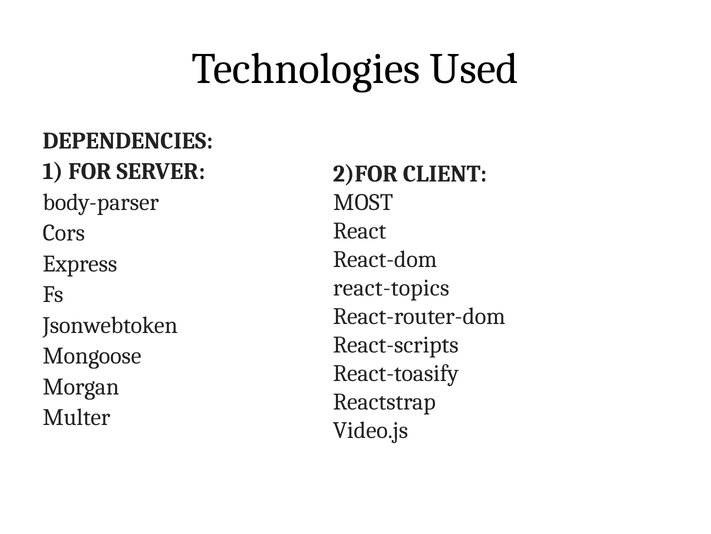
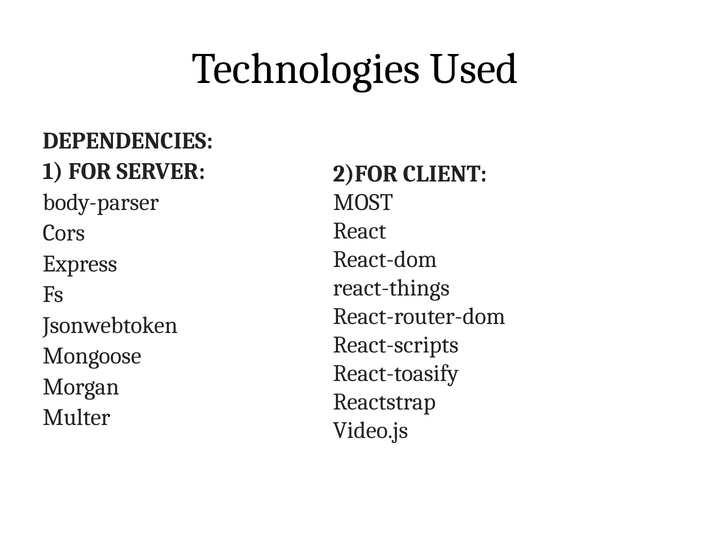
react-topics: react-topics -> react-things
